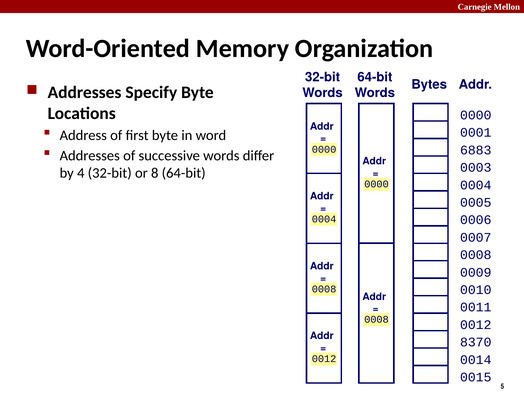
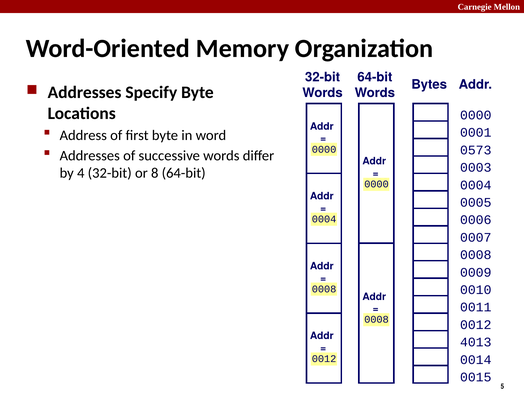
6883: 6883 -> 0573
8370: 8370 -> 4013
